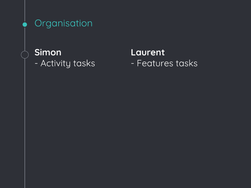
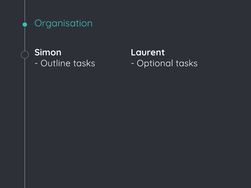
Activity: Activity -> Outline
Features: Features -> Optional
